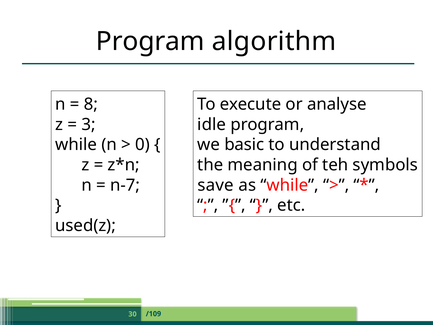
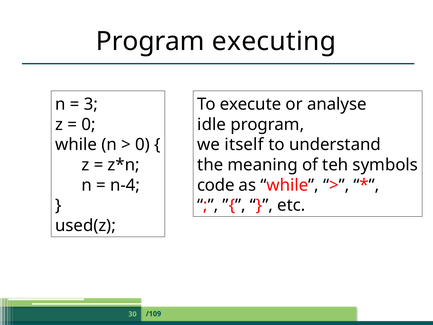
algorithm: algorithm -> executing
8: 8 -> 3
3 at (89, 124): 3 -> 0
basic: basic -> itself
n-7: n-7 -> n-4
save: save -> code
